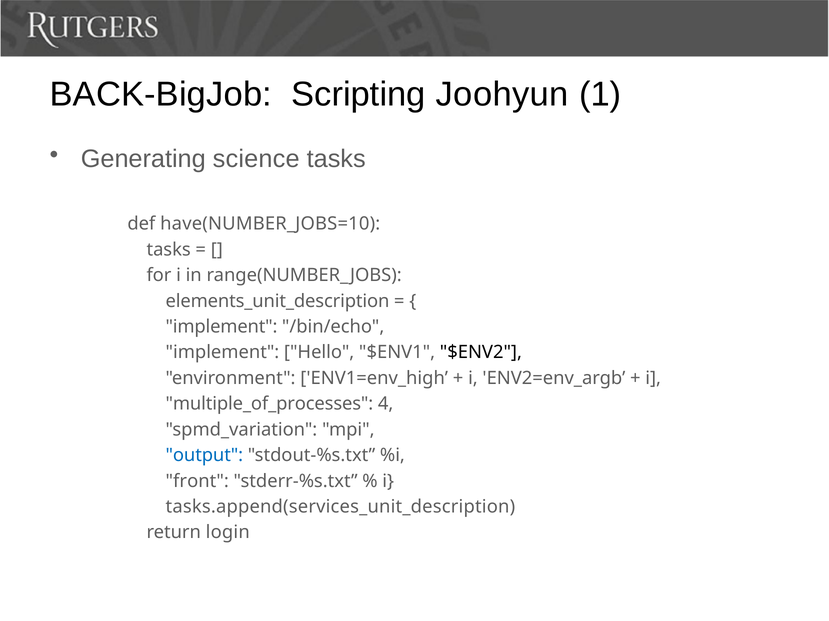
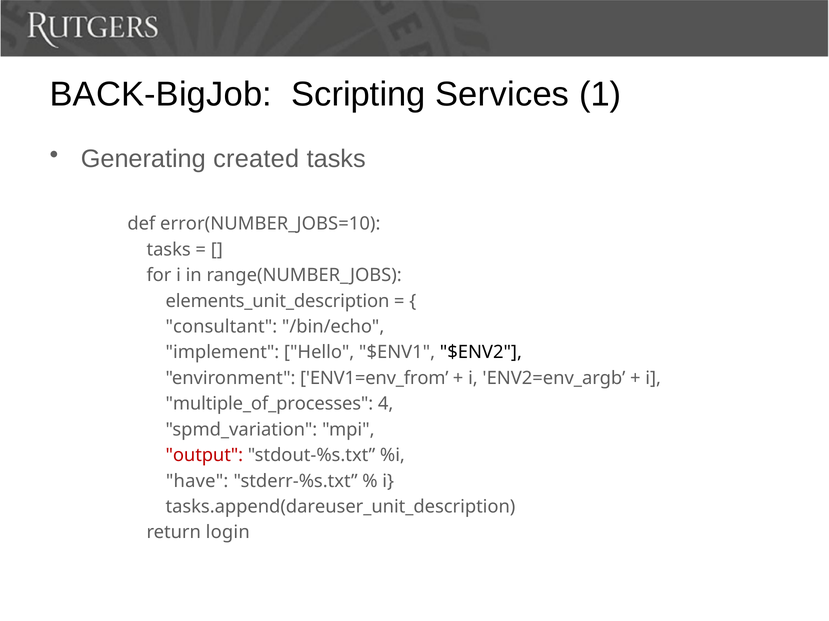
Joohyun: Joohyun -> Services
science: science -> created
have(NUMBER_JOBS=10: have(NUMBER_JOBS=10 -> error(NUMBER_JOBS=10
implement at (222, 327): implement -> consultant
ENV1=env_high: ENV1=env_high -> ENV1=env_from
output colour: blue -> red
front: front -> have
tasks.append(services_unit_description: tasks.append(services_unit_description -> tasks.append(dareuser_unit_description
